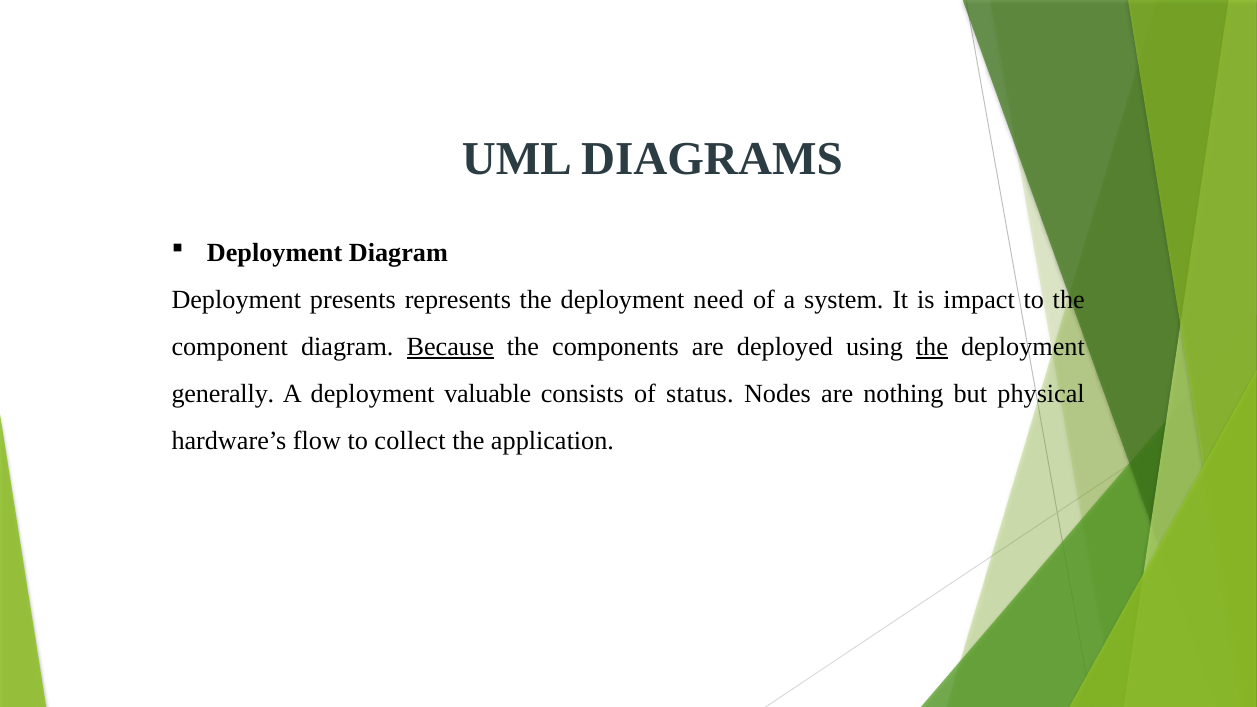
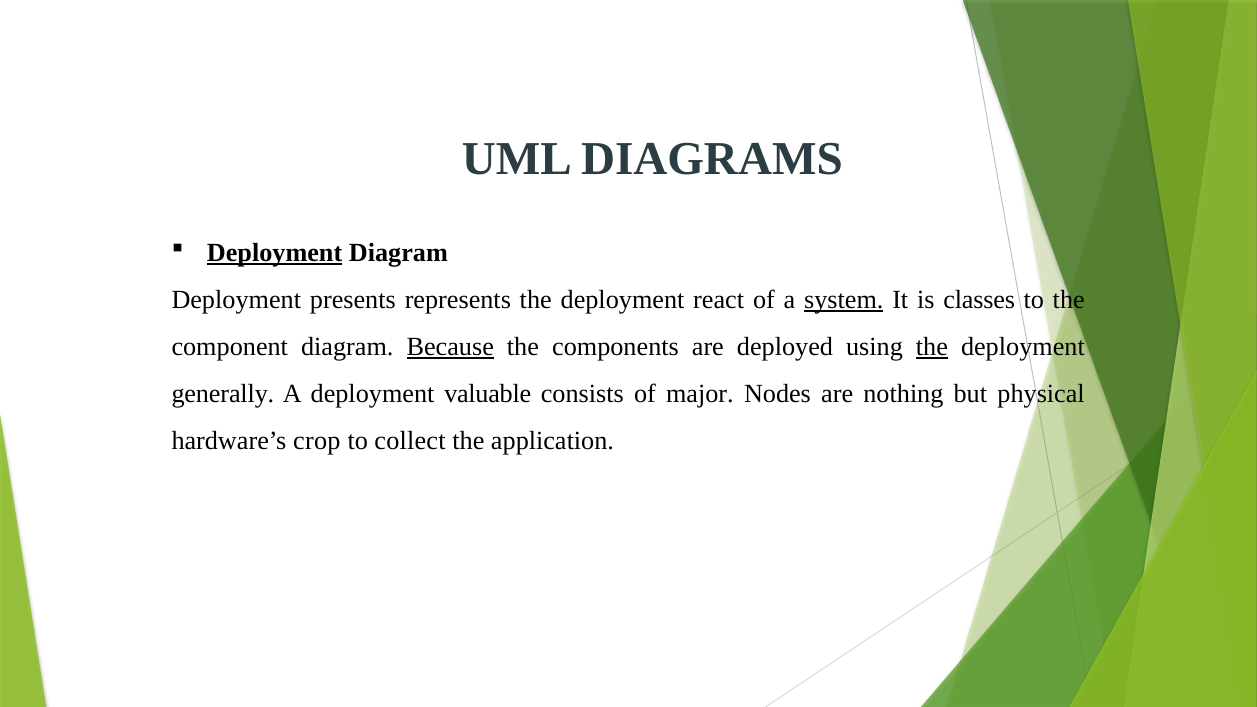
Deployment at (275, 253) underline: none -> present
need: need -> react
system underline: none -> present
impact: impact -> classes
status: status -> major
flow: flow -> crop
